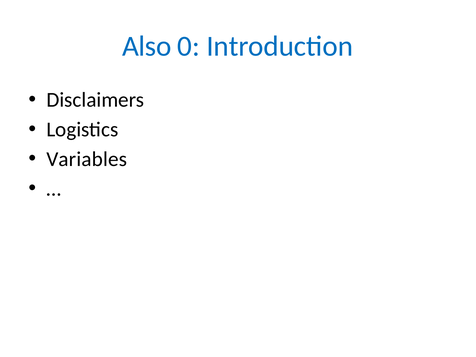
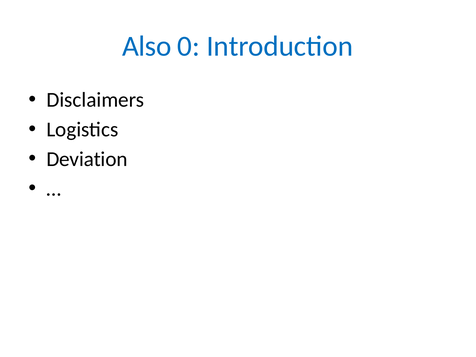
Variables: Variables -> Deviation
